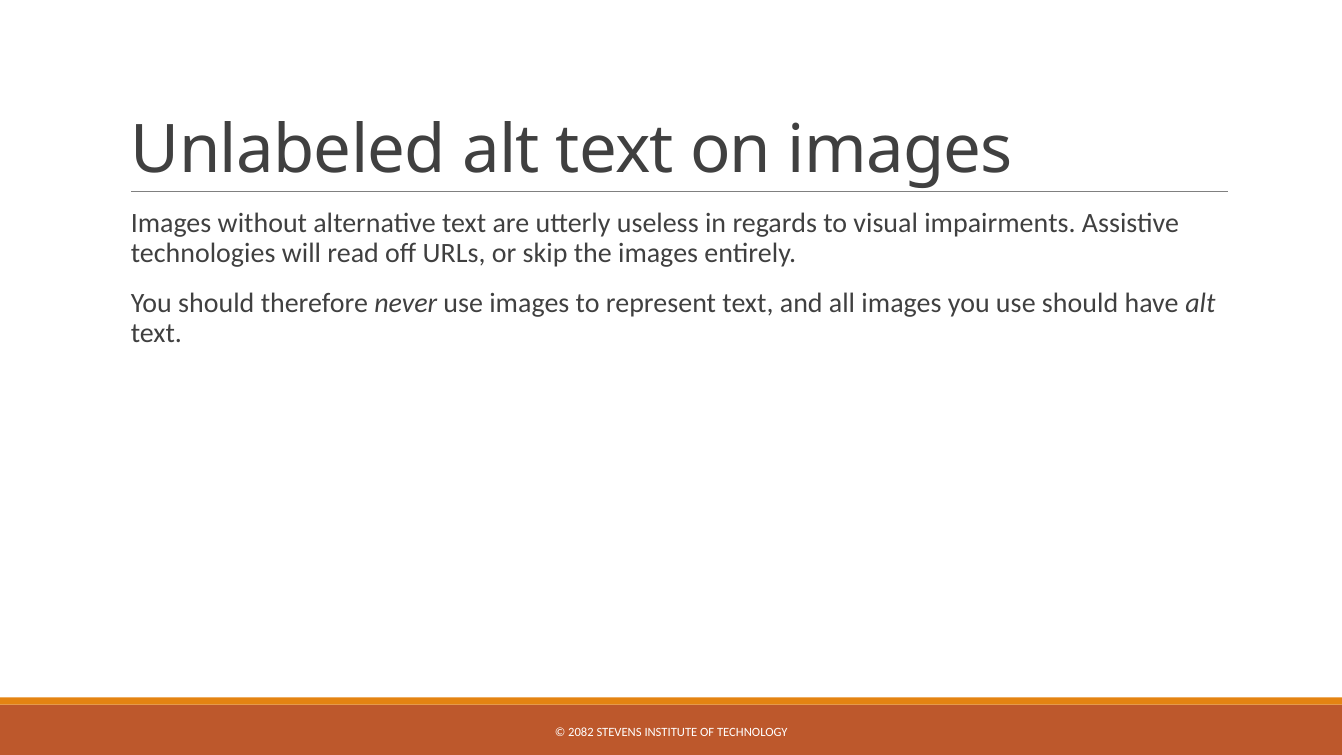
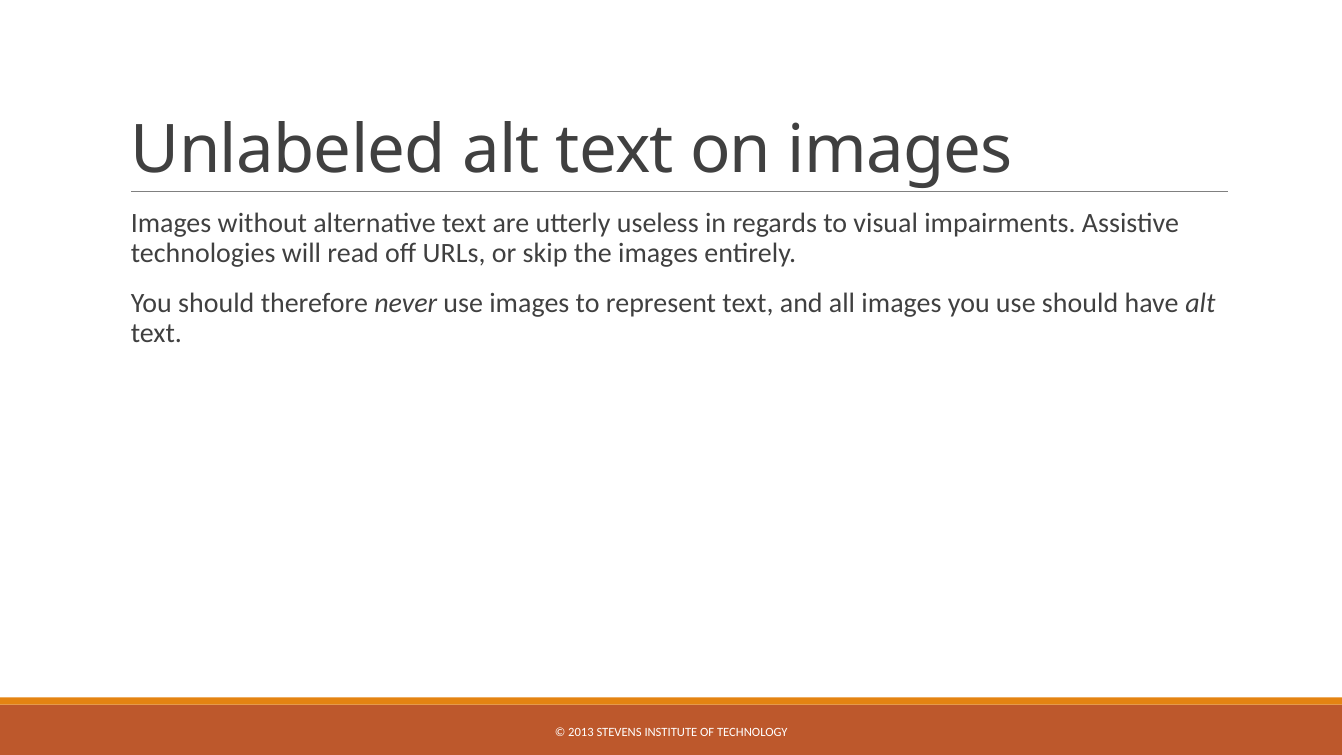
2082: 2082 -> 2013
